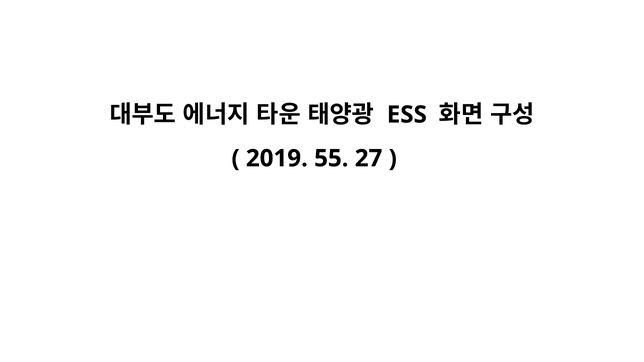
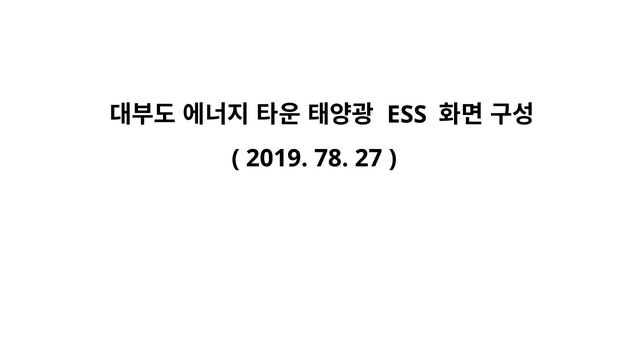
55: 55 -> 78
